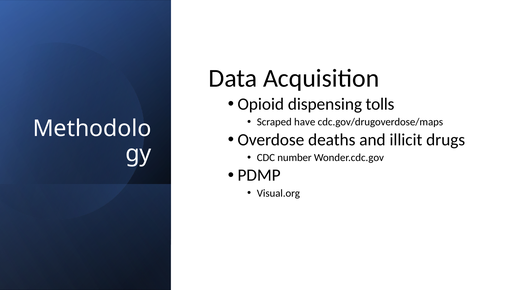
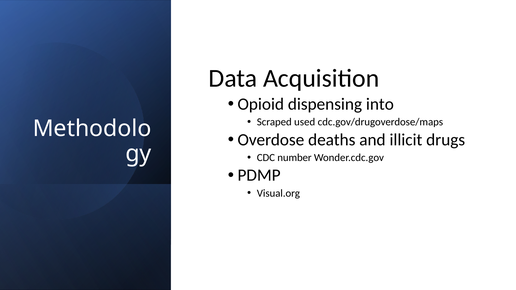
tolls: tolls -> into
have: have -> used
